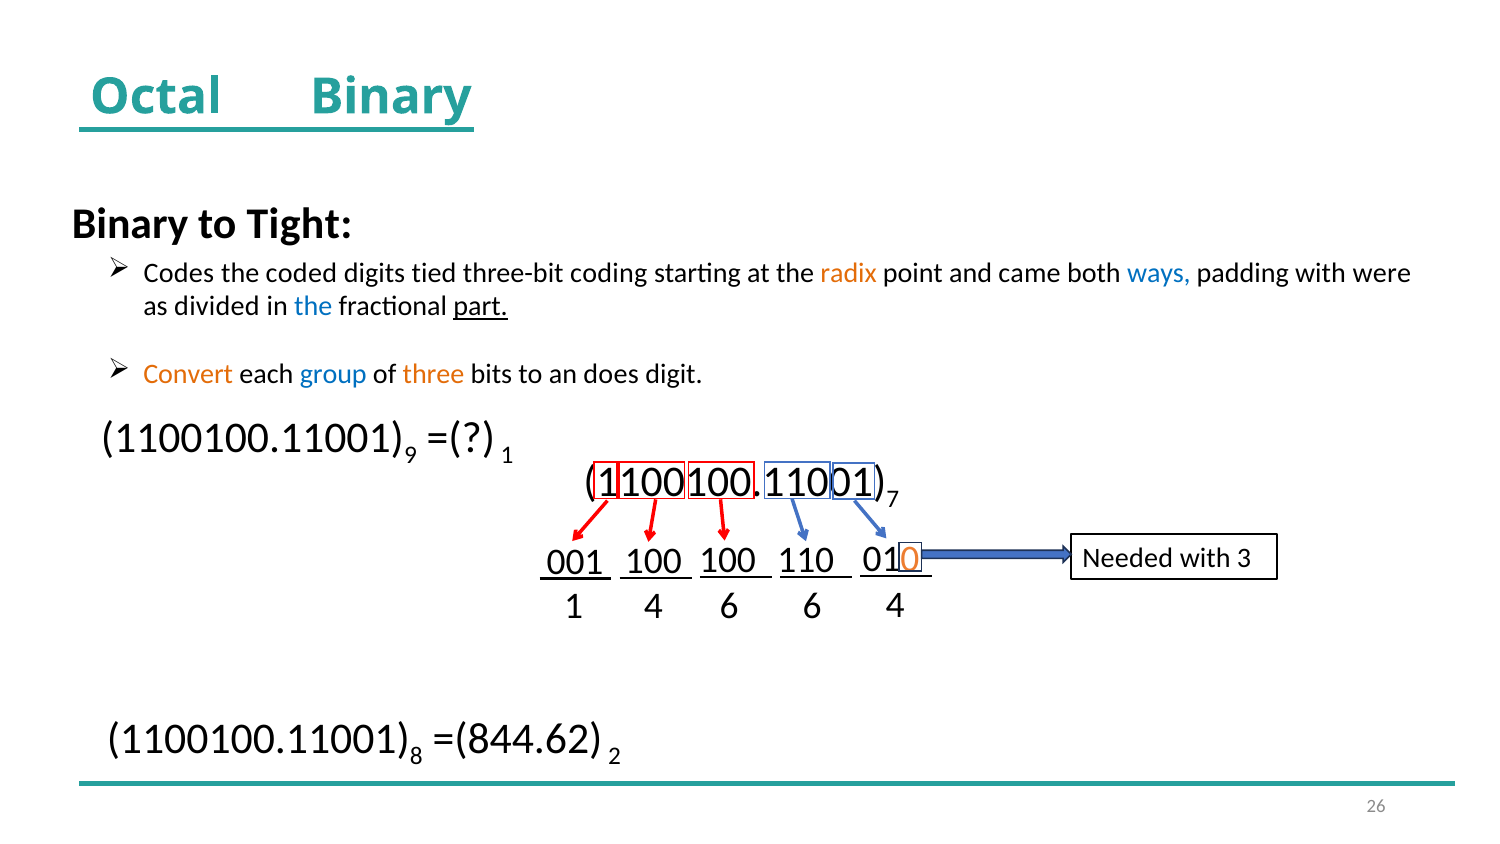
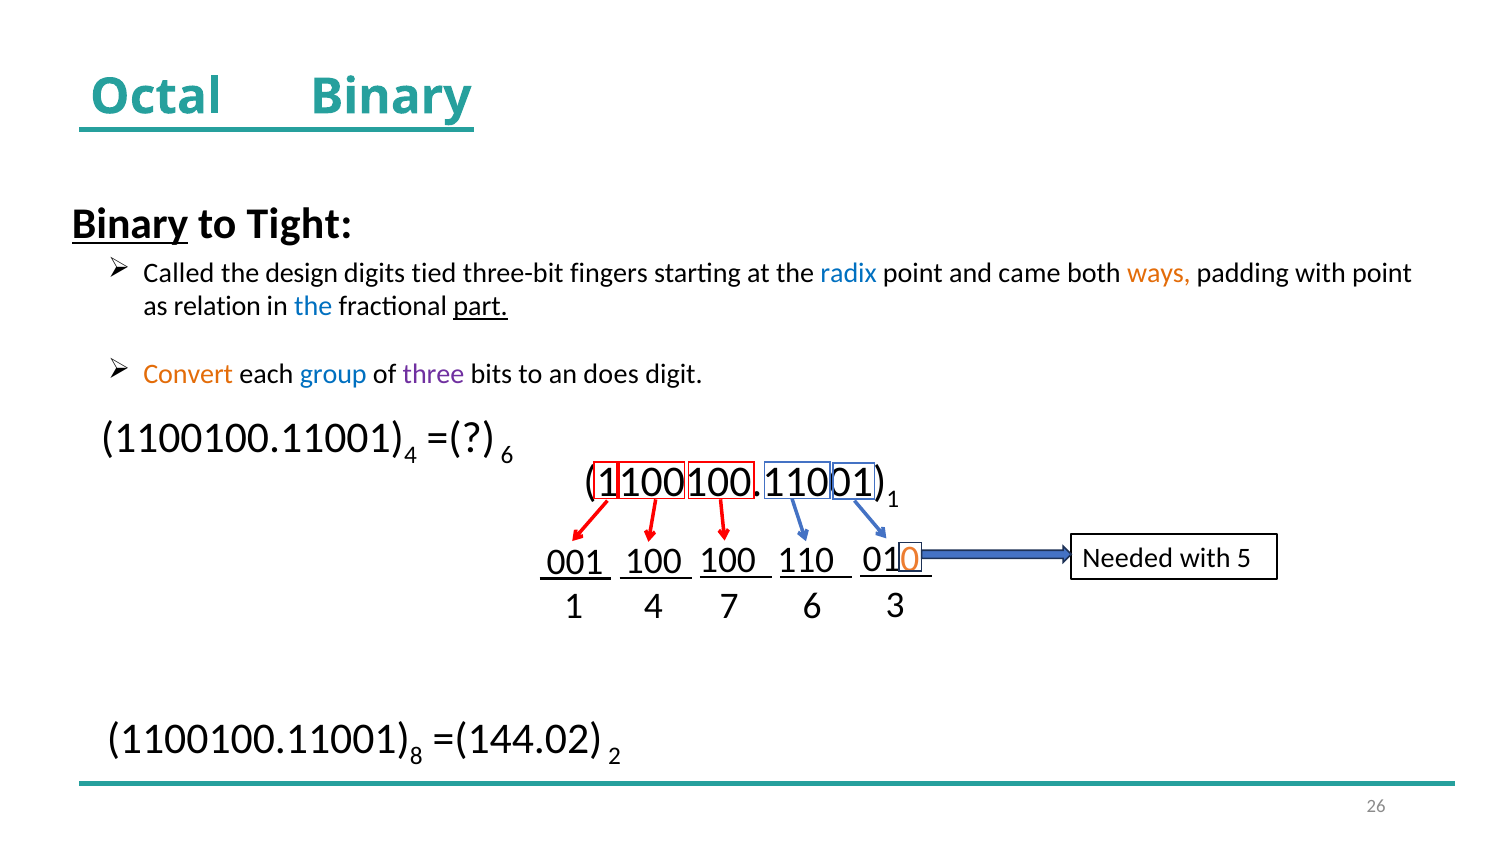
Binary at (130, 224) underline: none -> present
Codes: Codes -> Called
coded: coded -> design
coding: coding -> fingers
radix colour: orange -> blue
ways colour: blue -> orange
with were: were -> point
divided: divided -> relation
three colour: orange -> purple
9 at (410, 455): 9 -> 4
1 at (507, 455): 1 -> 6
7 at (893, 499): 7 -> 1
3: 3 -> 5
4 6: 6 -> 7
6 4: 4 -> 3
=(844.62: =(844.62 -> =(144.02
